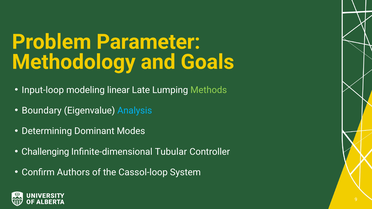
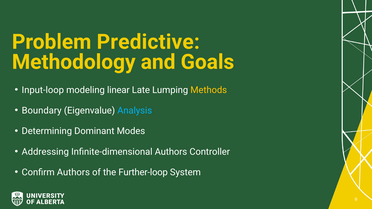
Parameter: Parameter -> Predictive
Methods colour: light green -> yellow
Challenging: Challenging -> Addressing
Infinite-dimensional Tubular: Tubular -> Authors
Cassol-loop: Cassol-loop -> Further-loop
